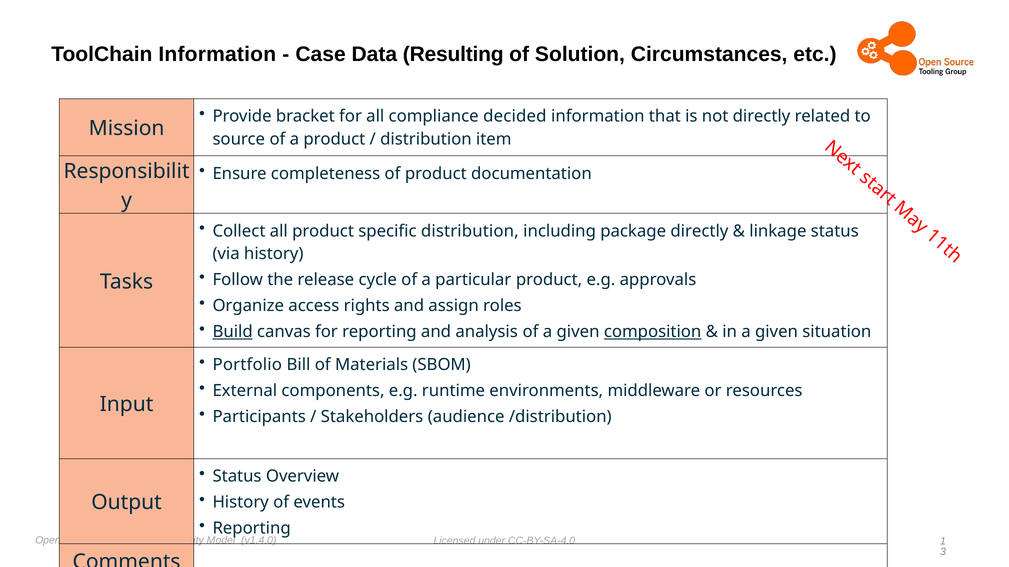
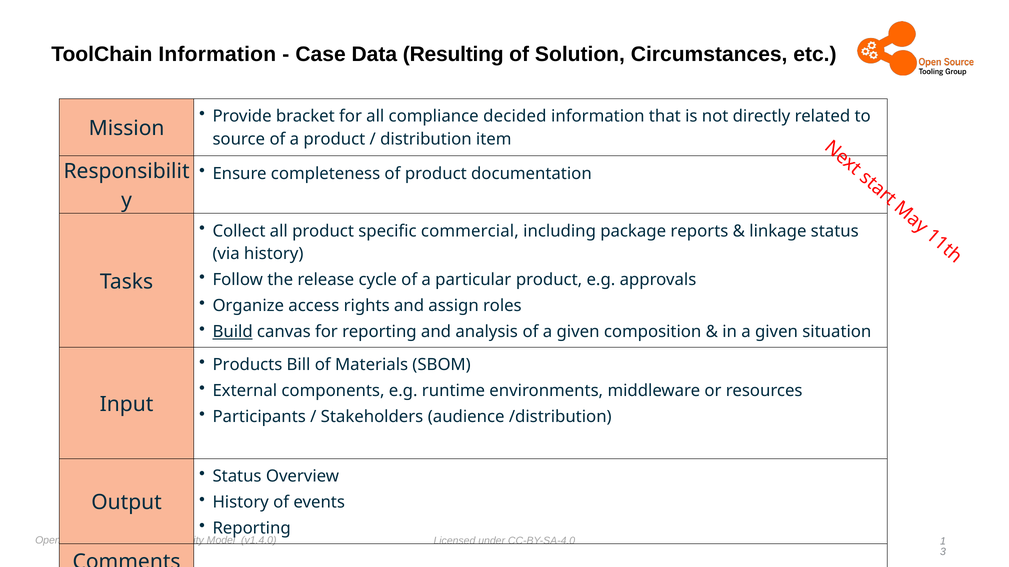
specific distribution: distribution -> commercial
package directly: directly -> reports
composition underline: present -> none
Portfolio: Portfolio -> Products
